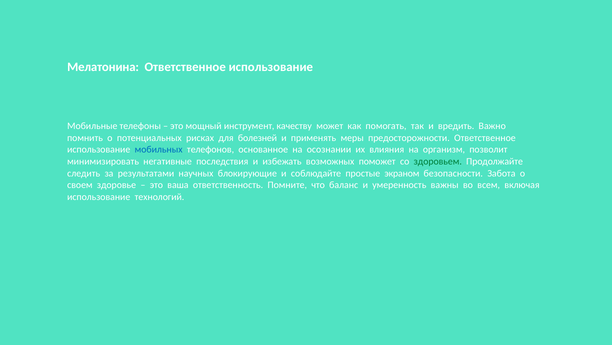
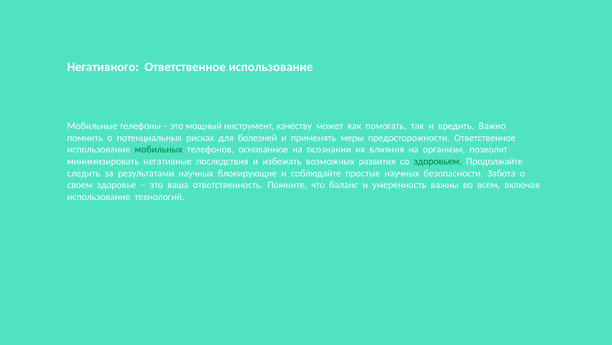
Мелатонина: Мелатонина -> Негативного
мобильных colour: blue -> green
поможет: поможет -> развития
простые экраном: экраном -> научных
